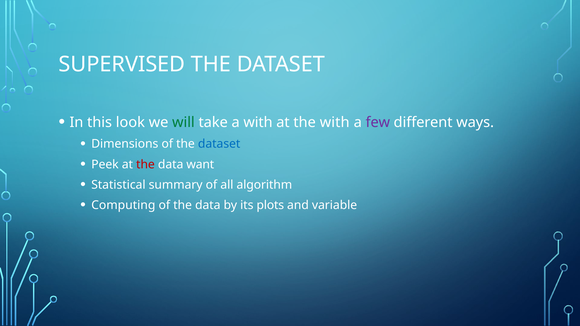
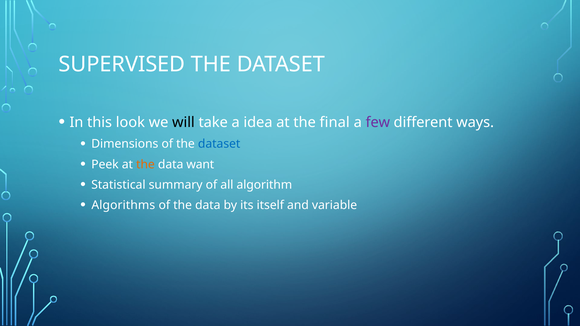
will colour: green -> black
a with: with -> idea
the with: with -> final
the at (145, 164) colour: red -> orange
Computing: Computing -> Algorithms
plots: plots -> itself
